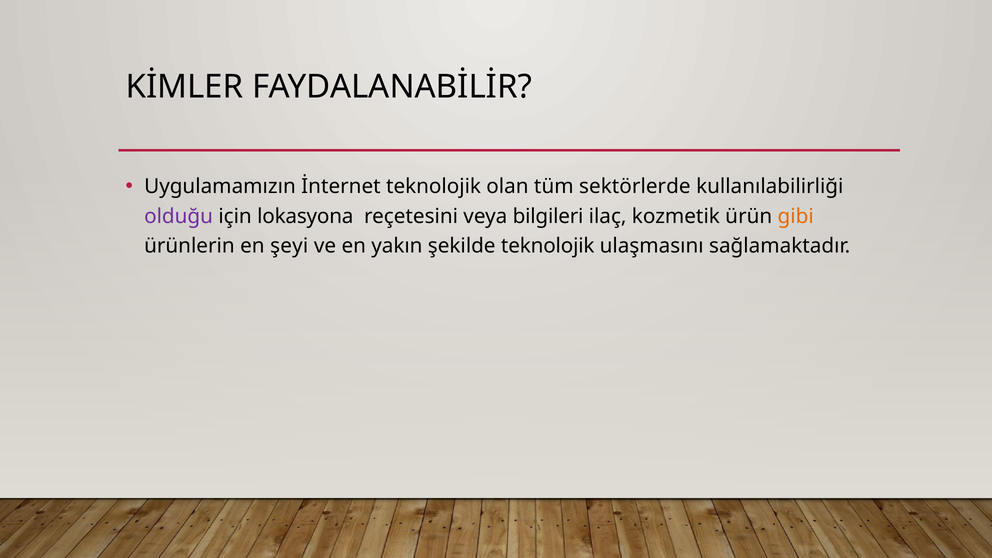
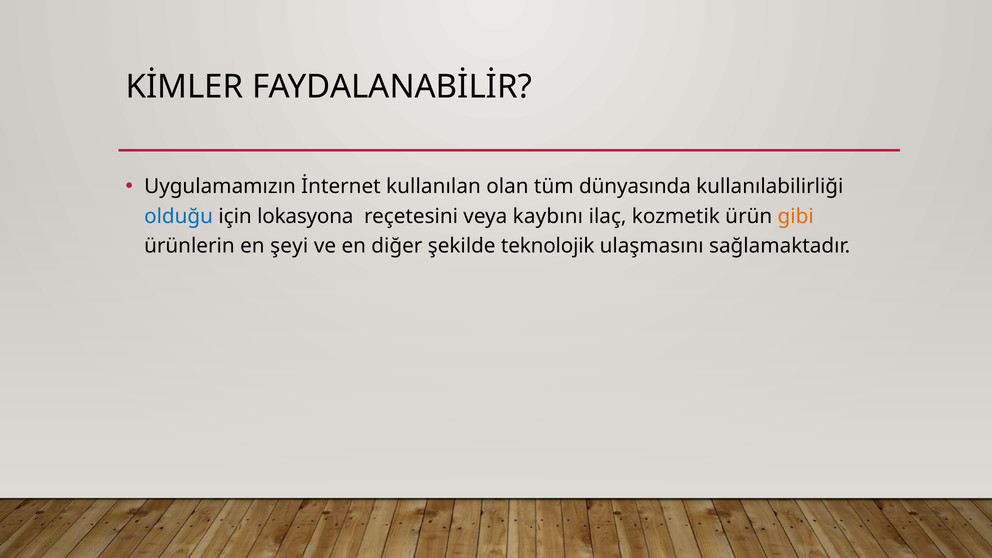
İnternet teknolojik: teknolojik -> kullanılan
sektörlerde: sektörlerde -> dünyasında
olduğu colour: purple -> blue
bilgileri: bilgileri -> kaybını
yakın: yakın -> diğer
